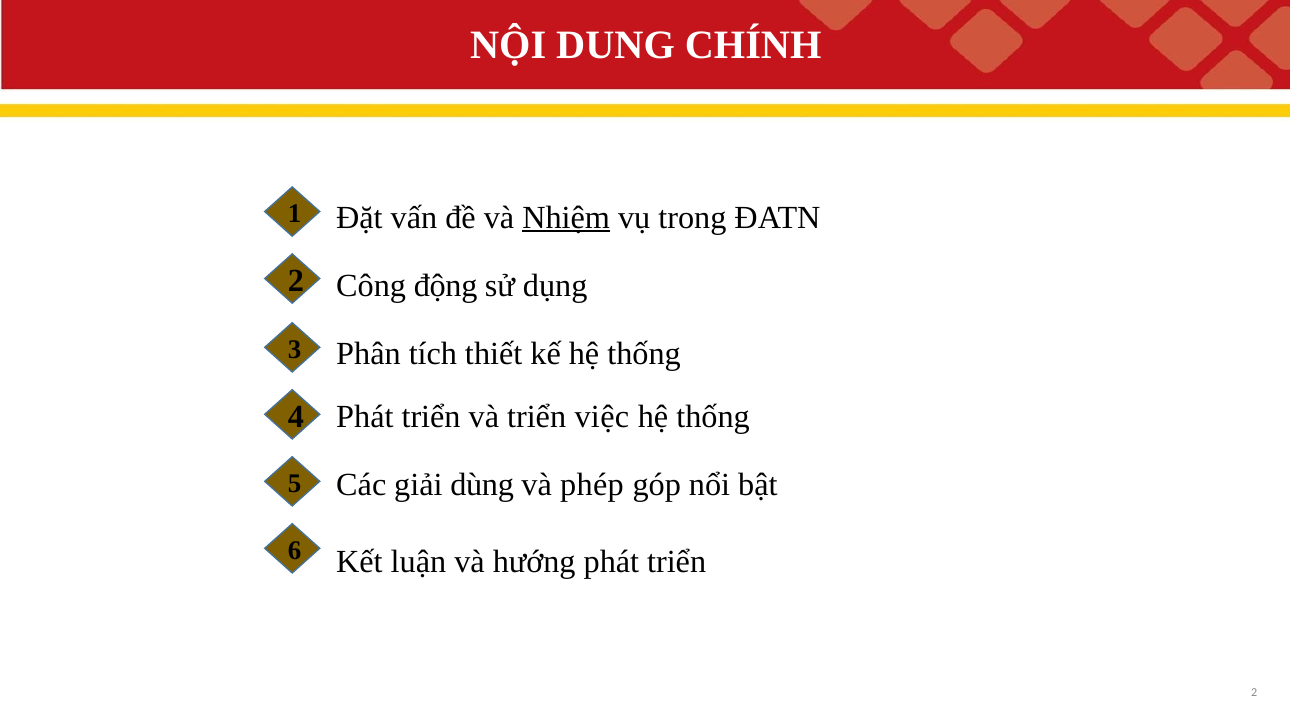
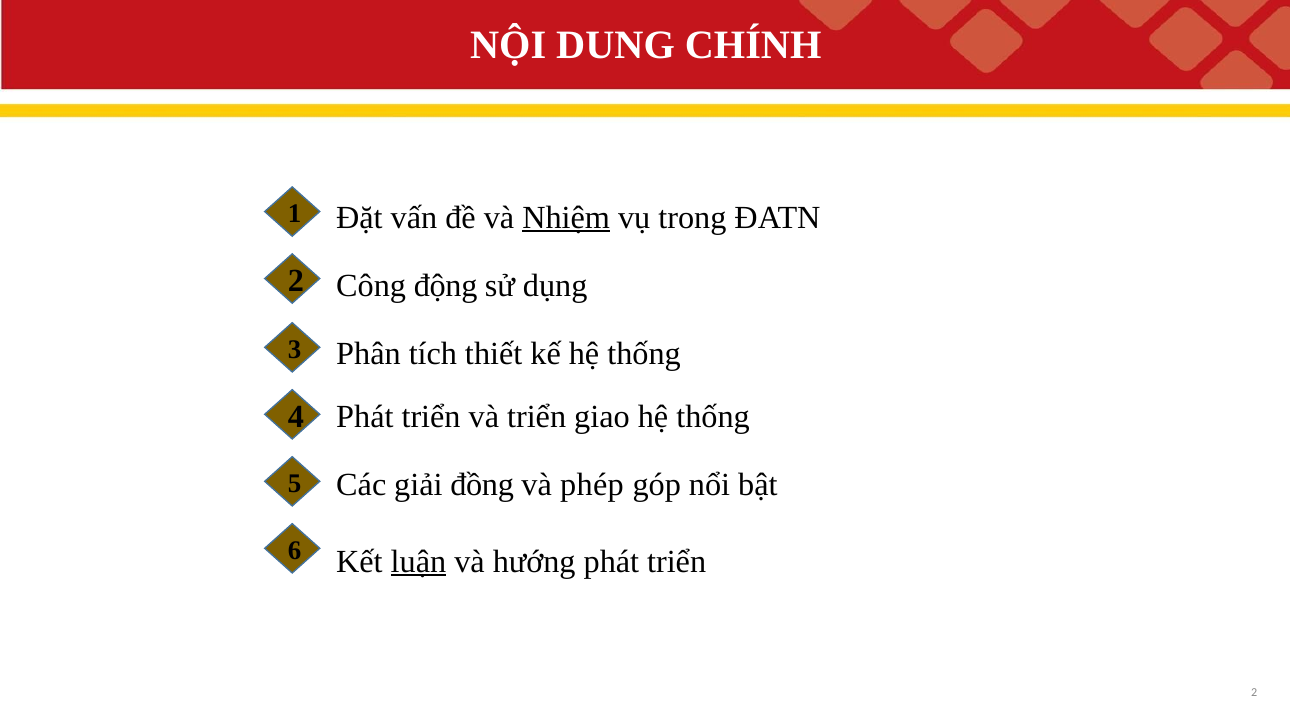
việc: việc -> giao
dùng: dùng -> đồng
luận underline: none -> present
